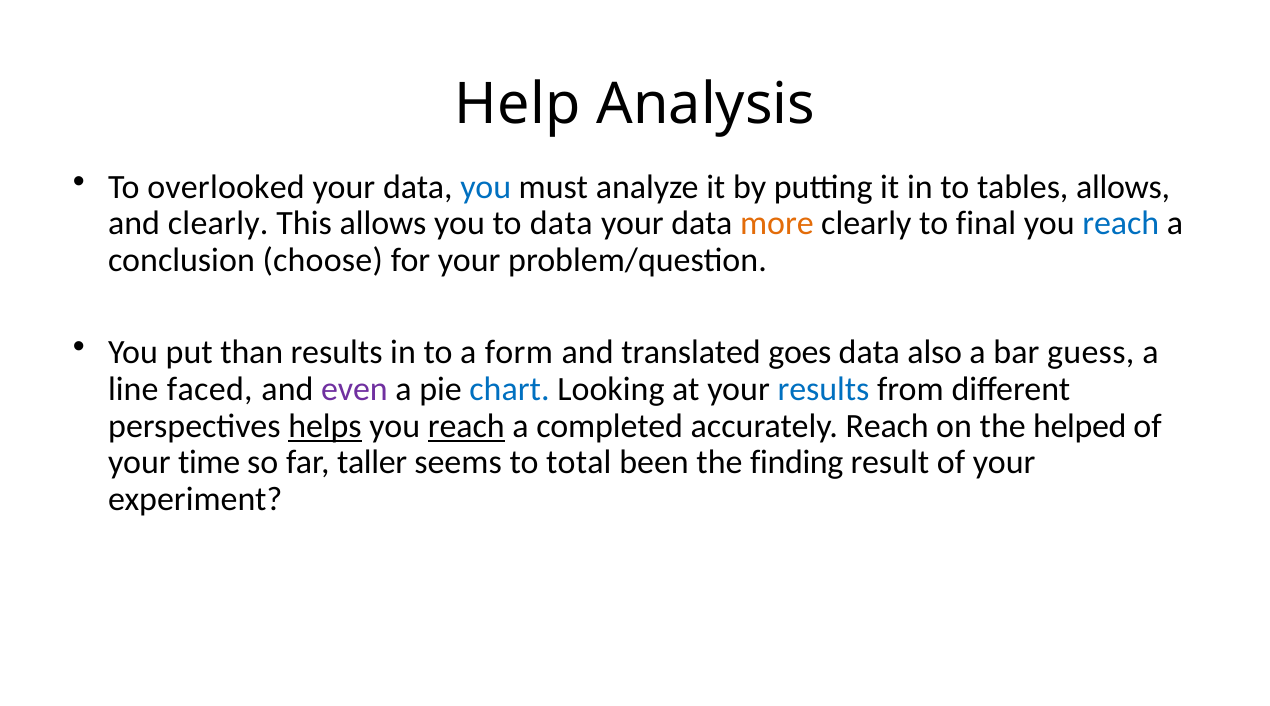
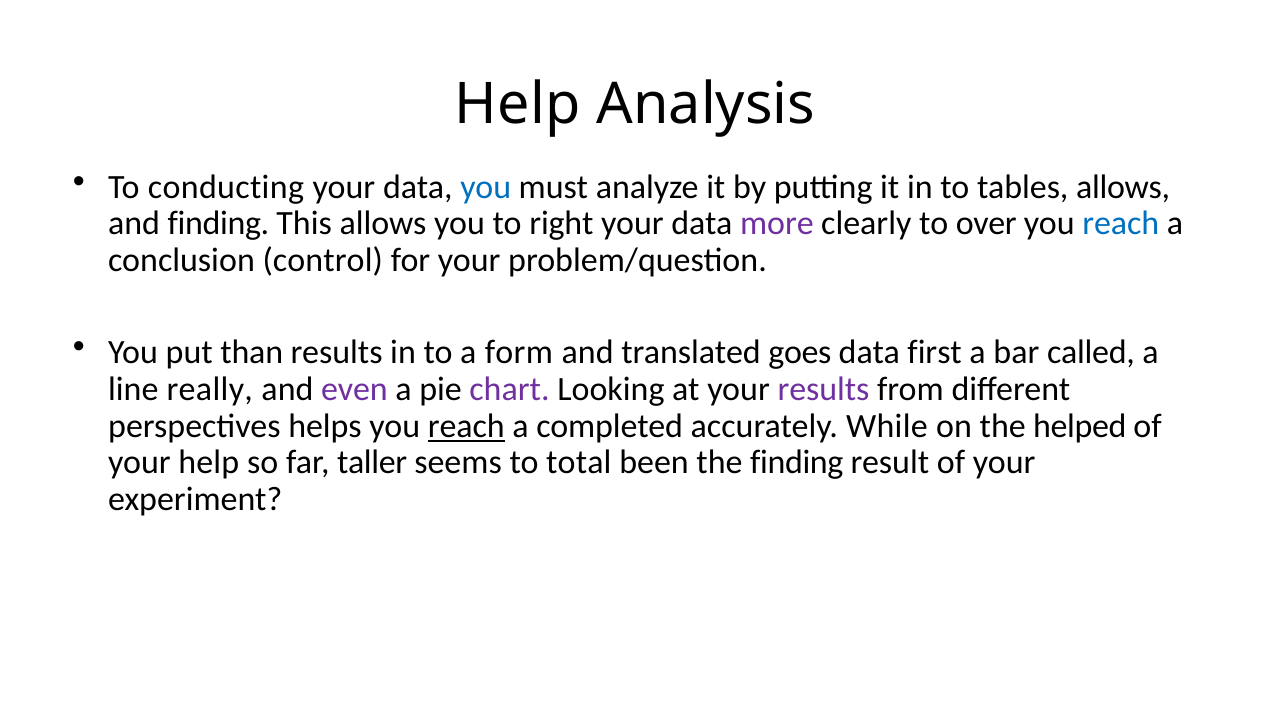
overlooked: overlooked -> conducting
and clearly: clearly -> finding
to data: data -> right
more colour: orange -> purple
final: final -> over
choose: choose -> control
also: also -> first
guess: guess -> called
faced: faced -> really
chart colour: blue -> purple
results at (824, 389) colour: blue -> purple
helps underline: present -> none
accurately Reach: Reach -> While
your time: time -> help
